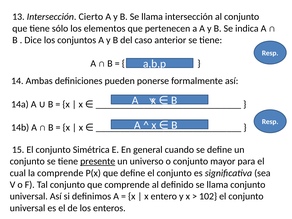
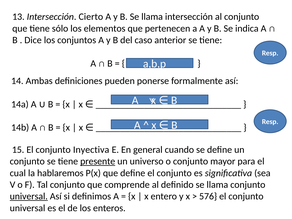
Simétrica: Simétrica -> Inyectiva
la comprende: comprende -> hablaremos
universal at (29, 196) underline: none -> present
102: 102 -> 576
